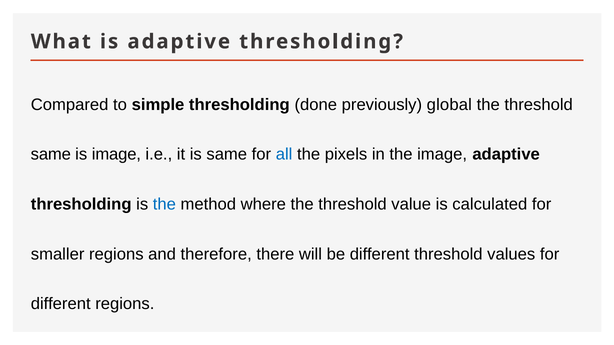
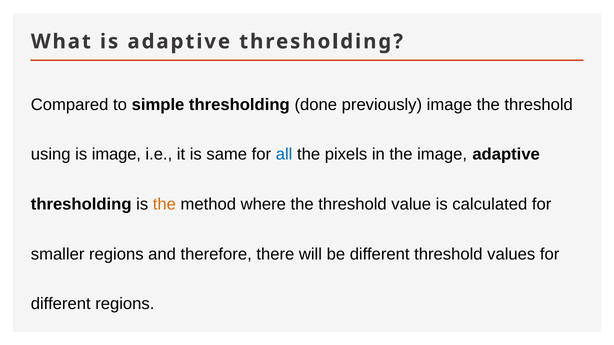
previously global: global -> image
same at (51, 155): same -> using
the at (164, 204) colour: blue -> orange
